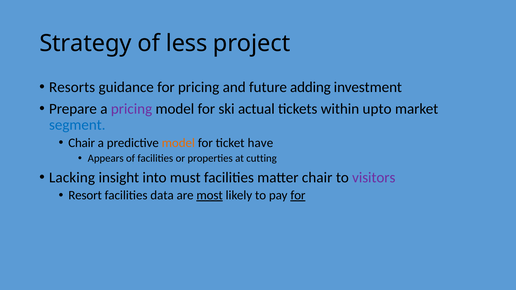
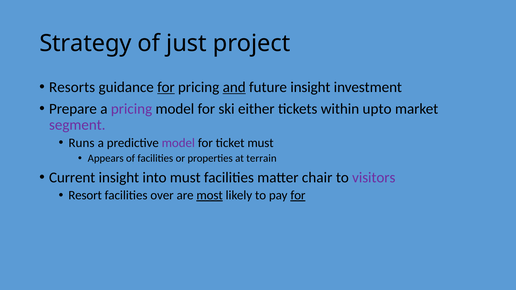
less: less -> just
for at (166, 87) underline: none -> present
and underline: none -> present
future adding: adding -> insight
actual: actual -> either
segment colour: blue -> purple
Chair at (82, 143): Chair -> Runs
model at (178, 143) colour: orange -> purple
ticket have: have -> must
cutting: cutting -> terrain
Lacking: Lacking -> Current
data: data -> over
